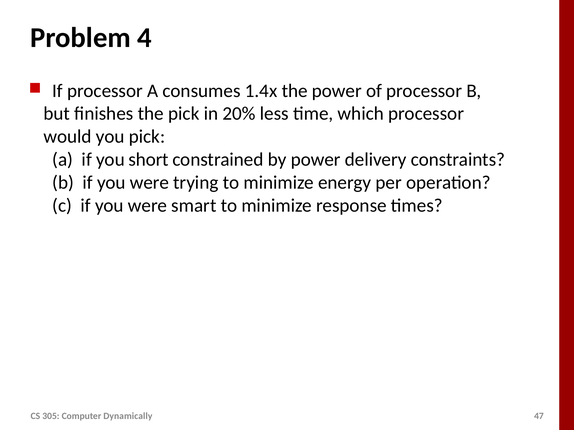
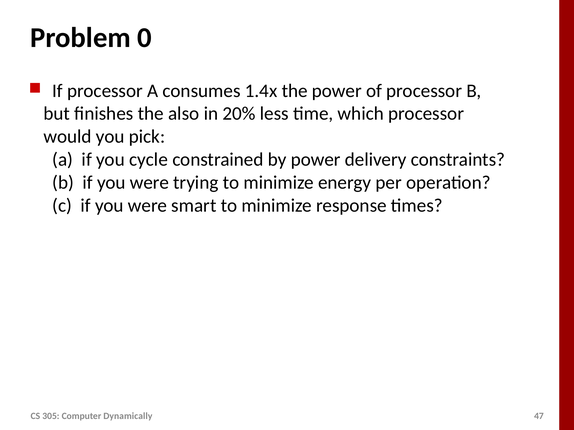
4: 4 -> 0
the pick: pick -> also
short: short -> cycle
